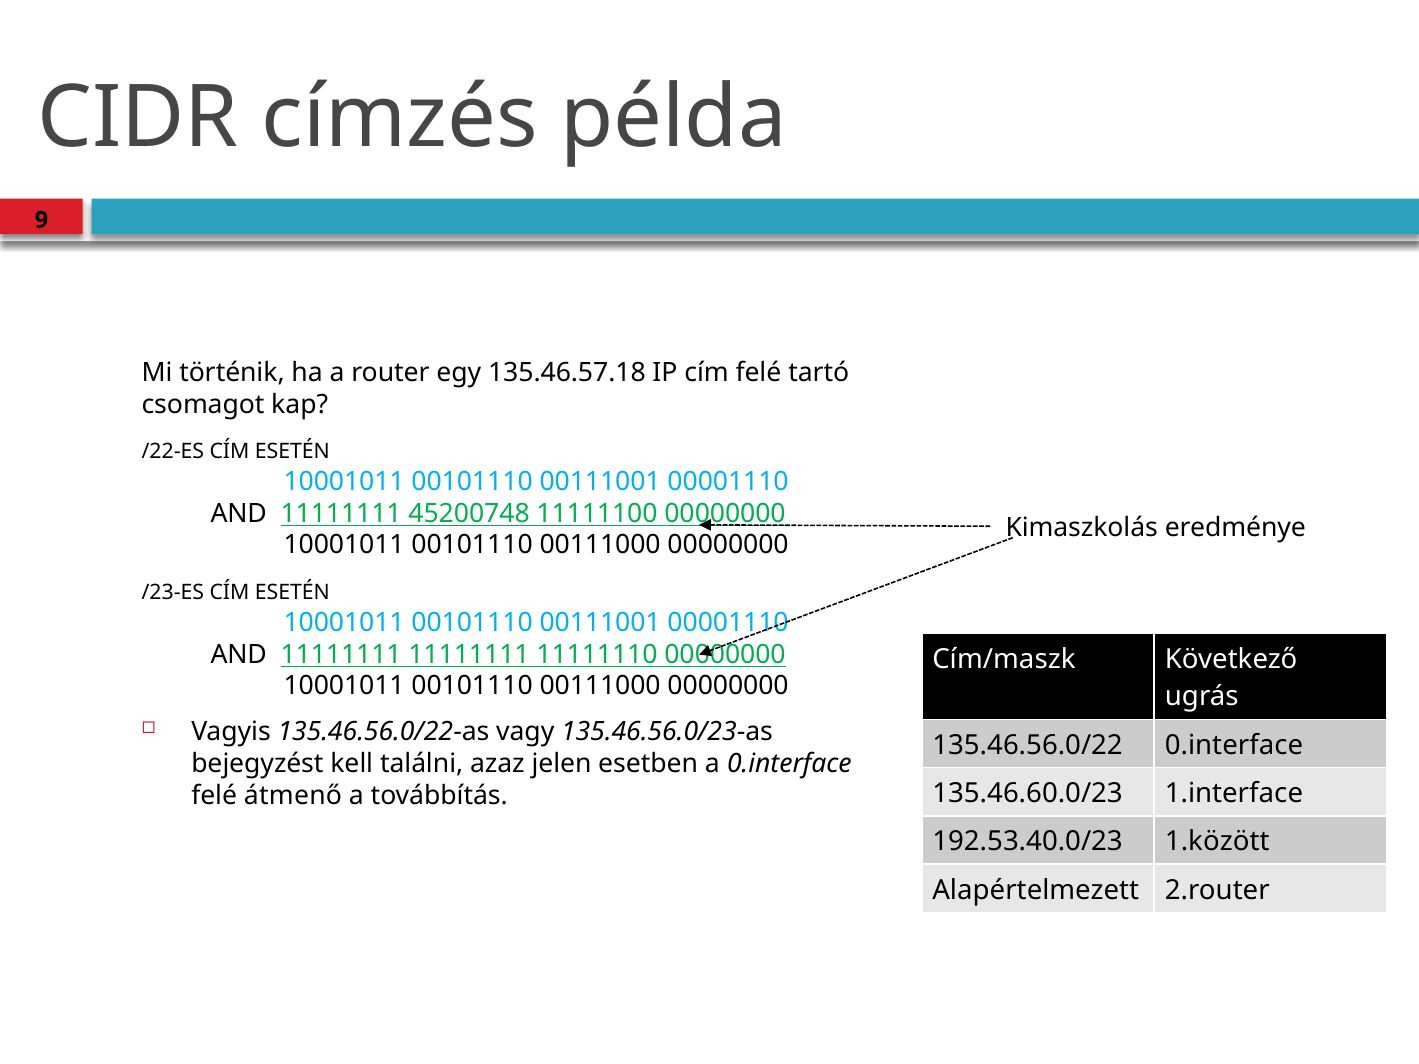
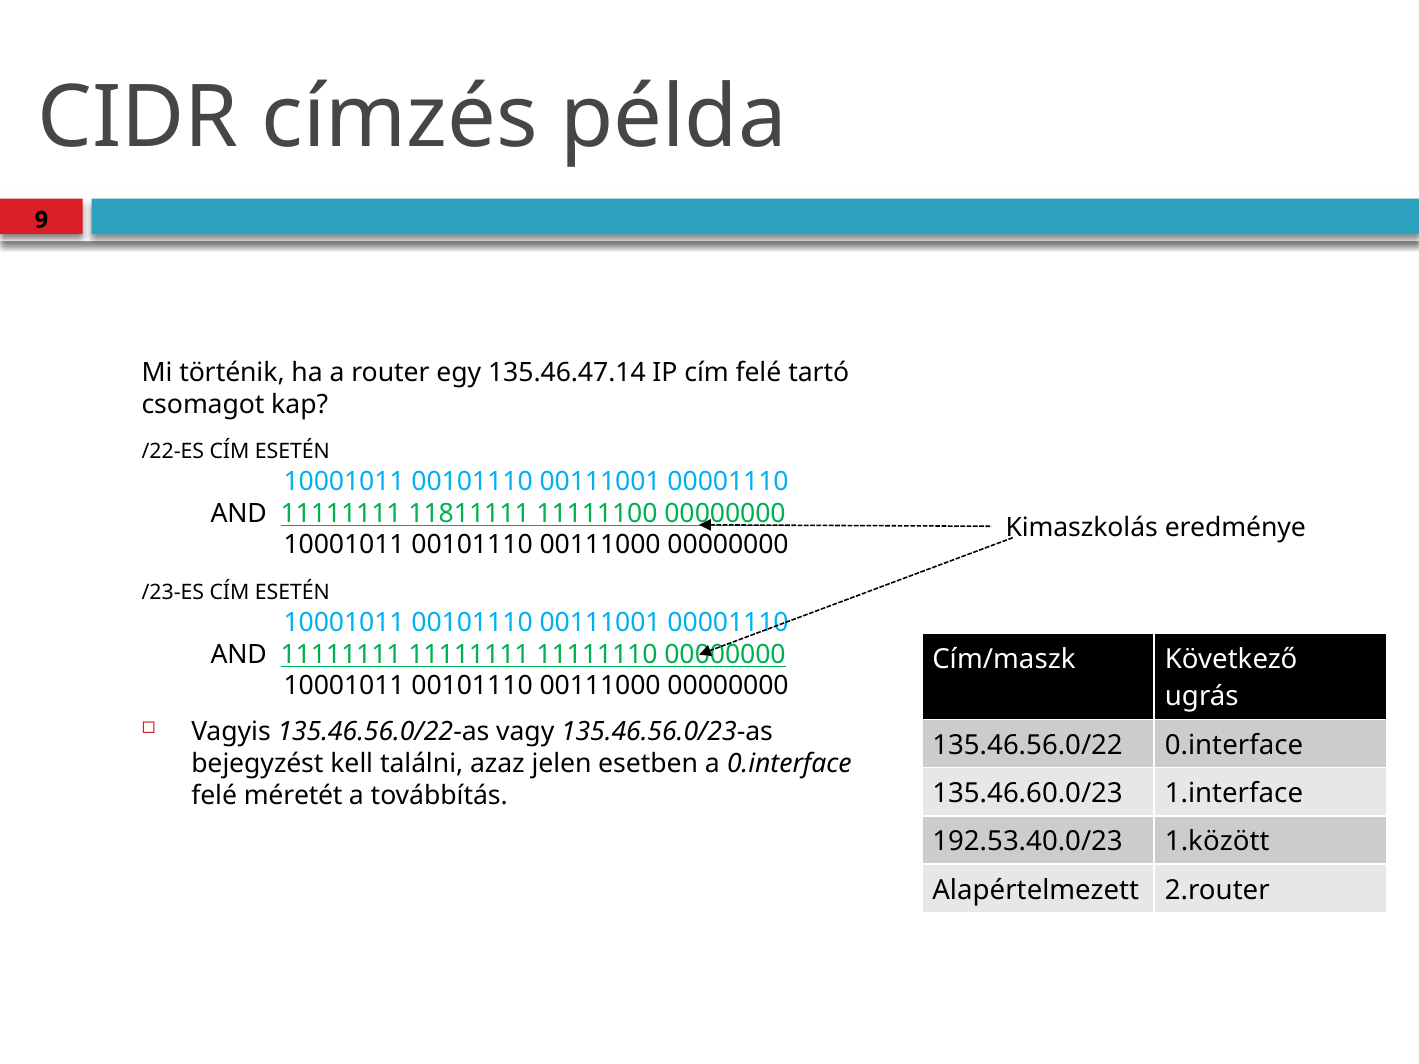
135.46.57.18: 135.46.57.18 -> 135.46.47.14
45200748: 45200748 -> 11811111
átmenő: átmenő -> méretét
